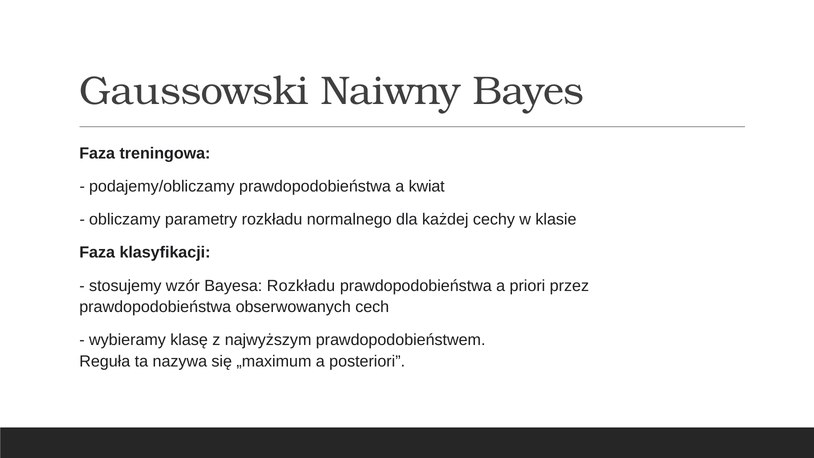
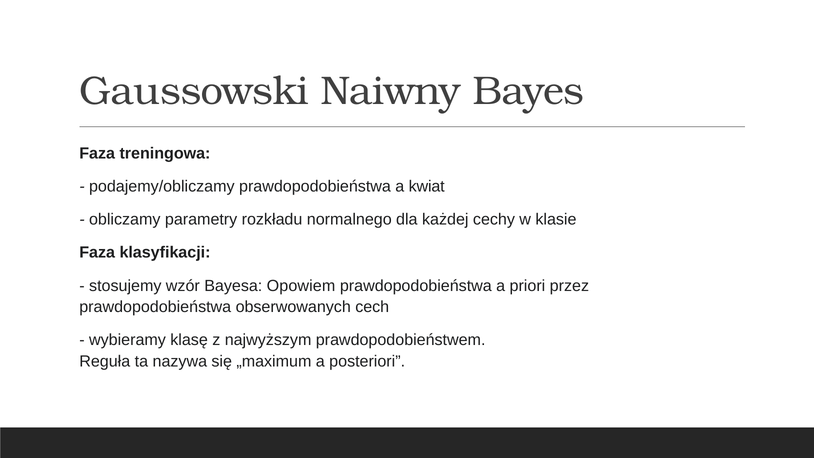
Bayesa Rozkładu: Rozkładu -> Opowiem
